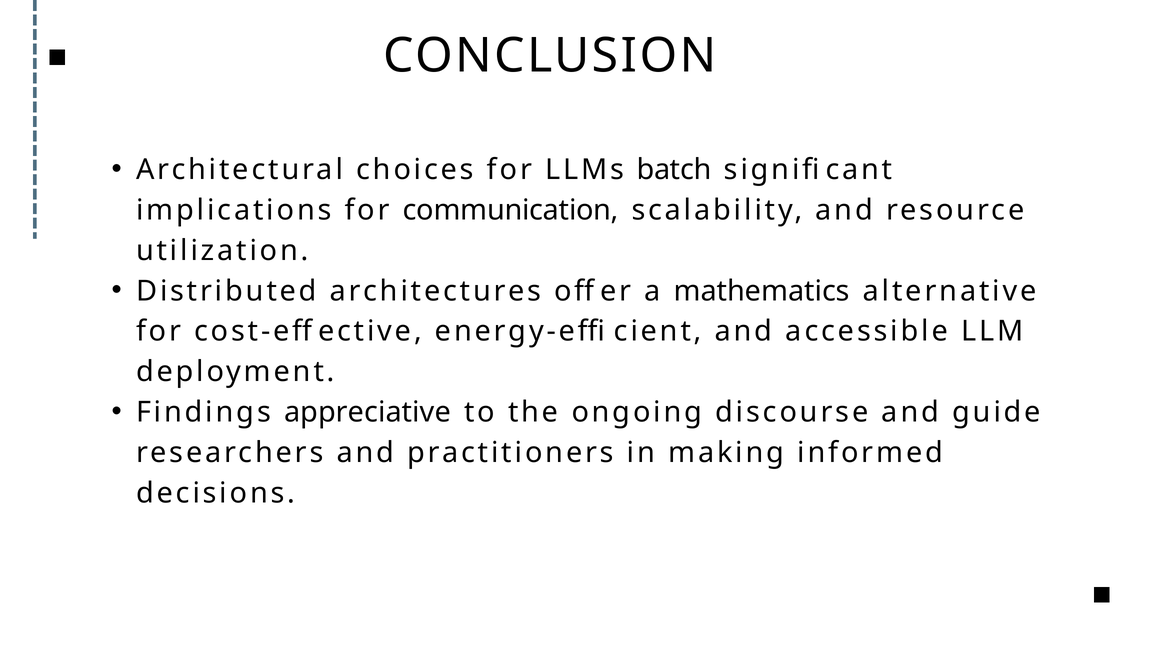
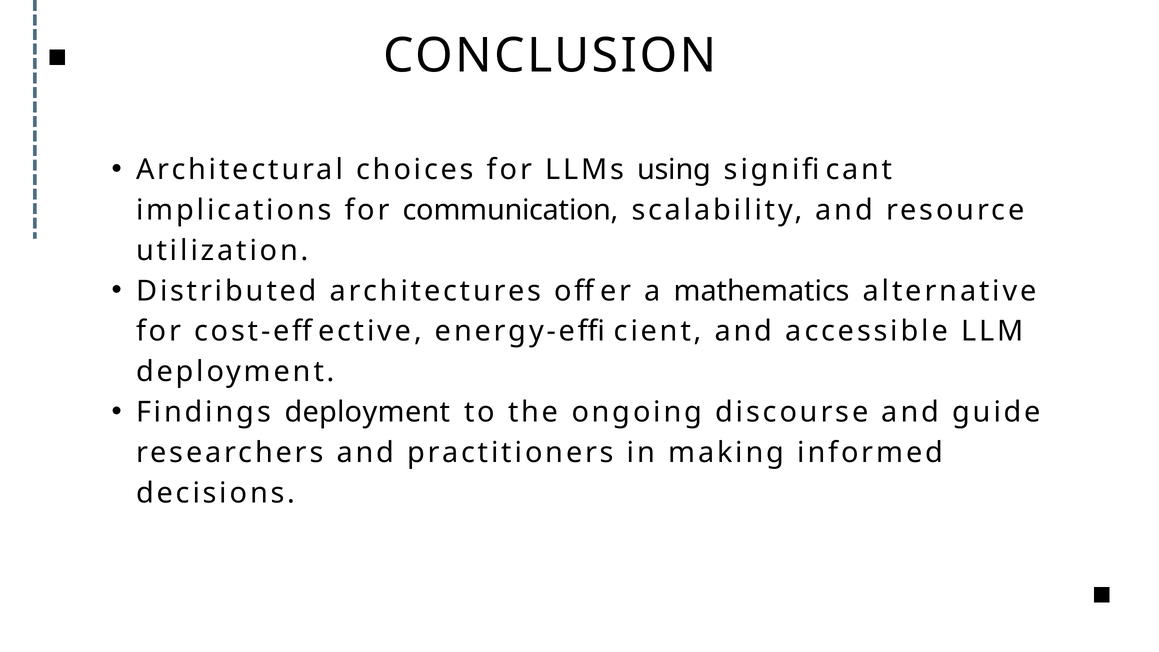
batch: batch -> using
Findings appreciative: appreciative -> deployment
